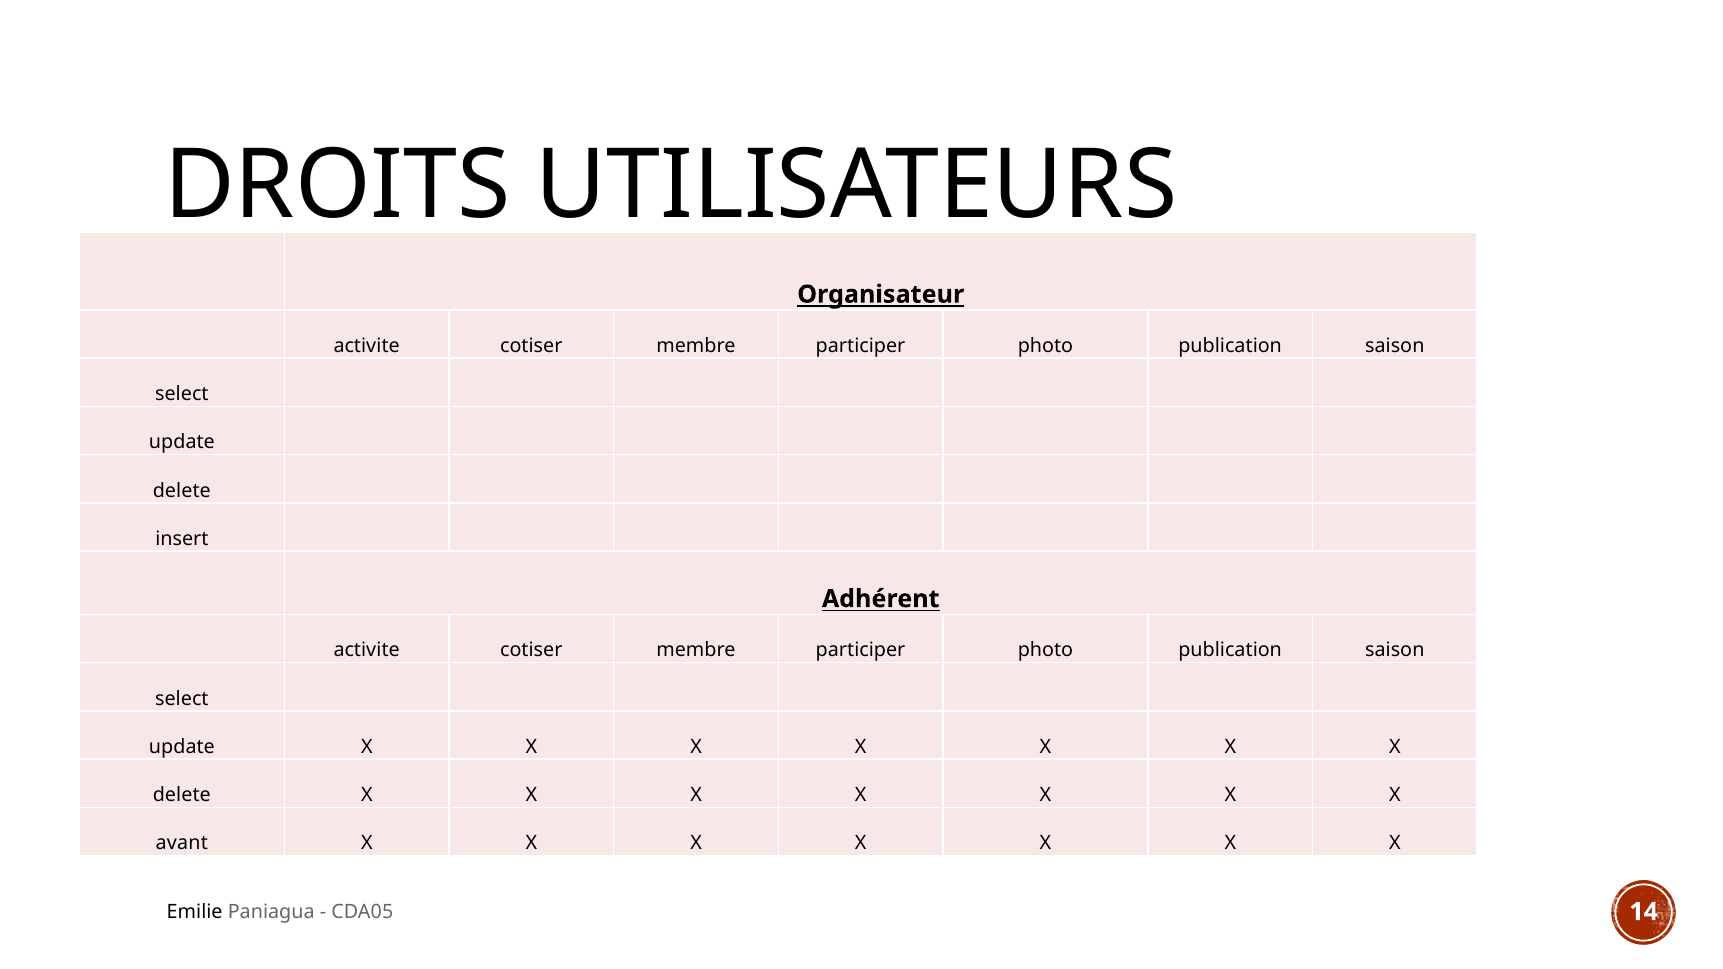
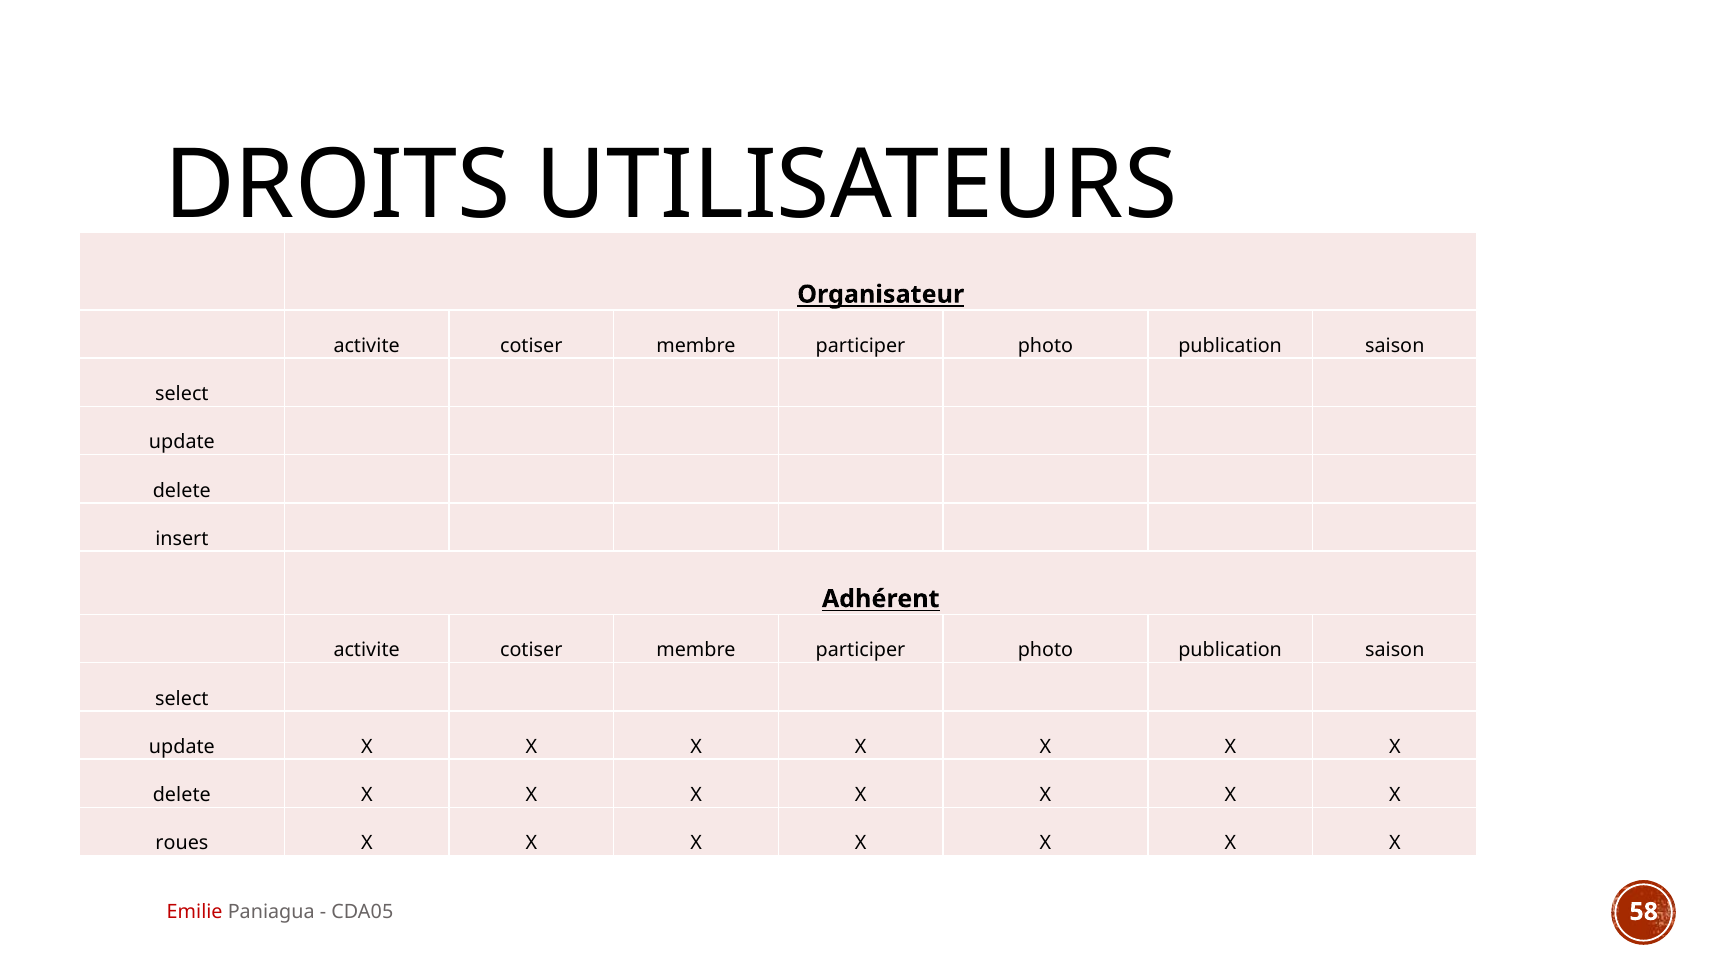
avant: avant -> roues
Emilie colour: black -> red
14: 14 -> 58
